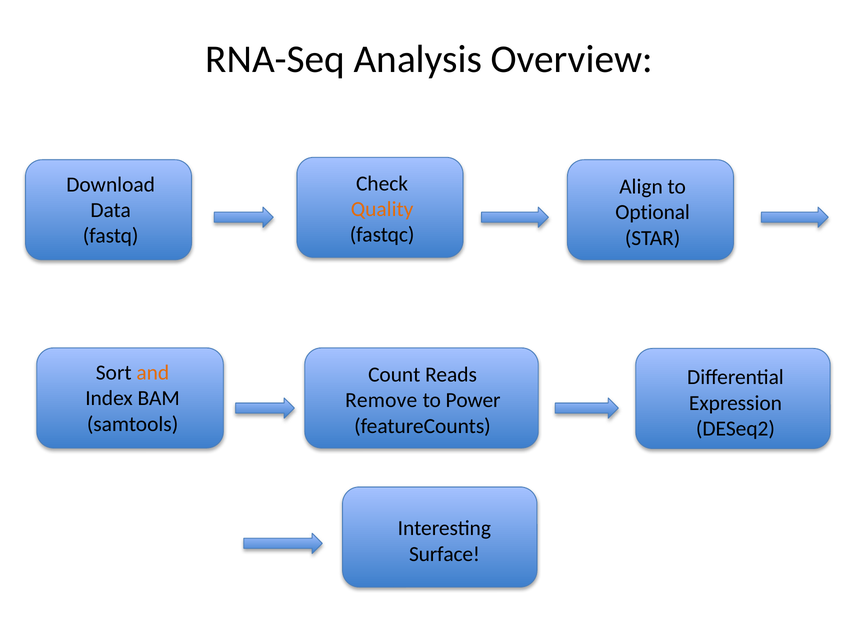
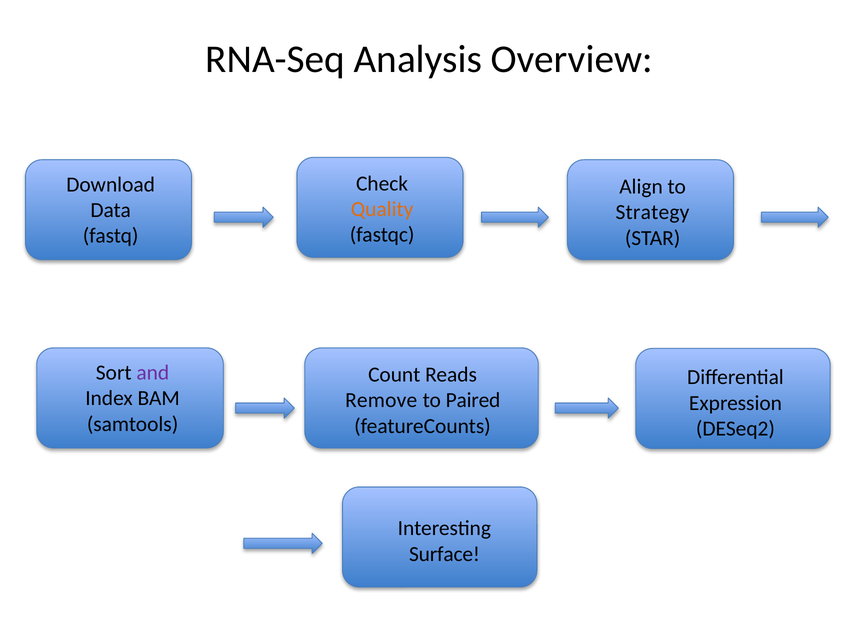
Optional: Optional -> Strategy
and colour: orange -> purple
Power: Power -> Paired
